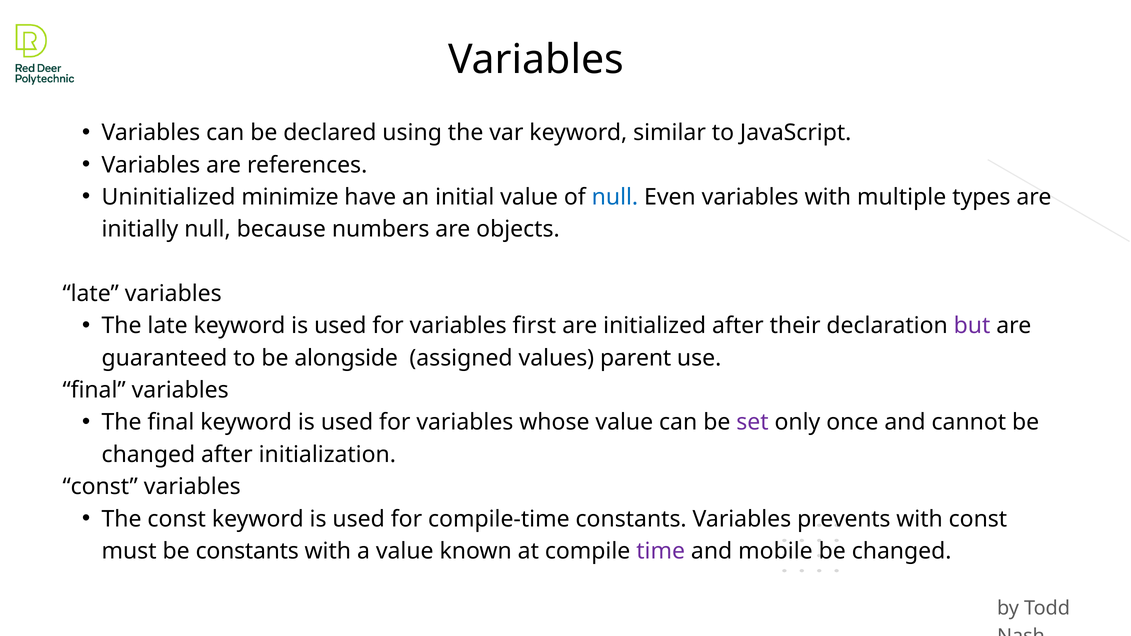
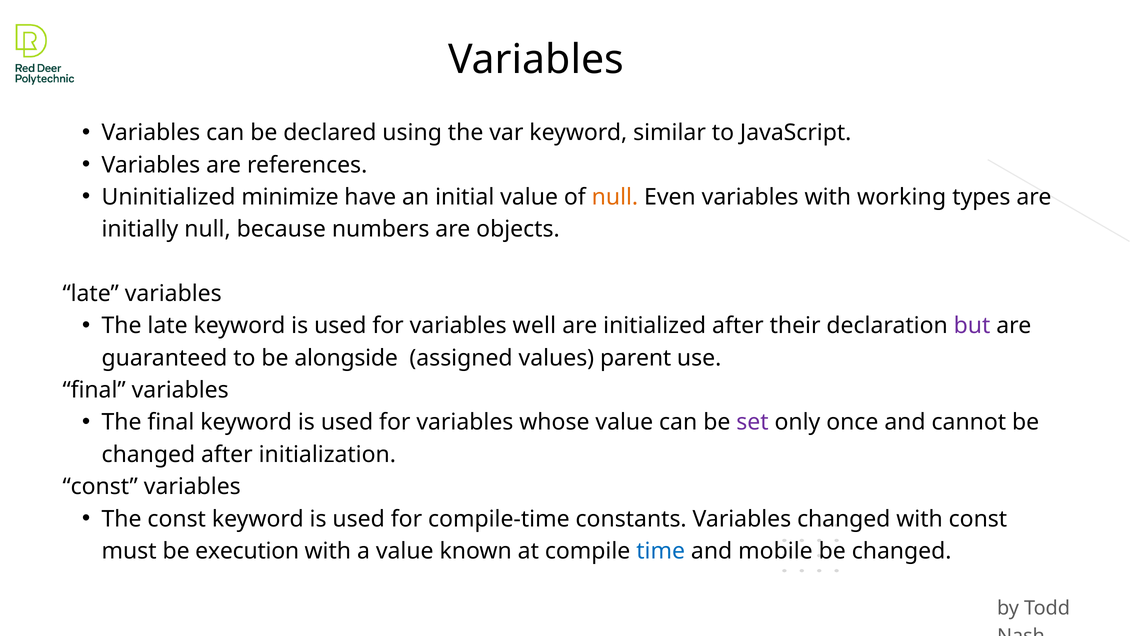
null at (615, 197) colour: blue -> orange
multiple: multiple -> working
first: first -> well
Variables prevents: prevents -> changed
be constants: constants -> execution
time colour: purple -> blue
